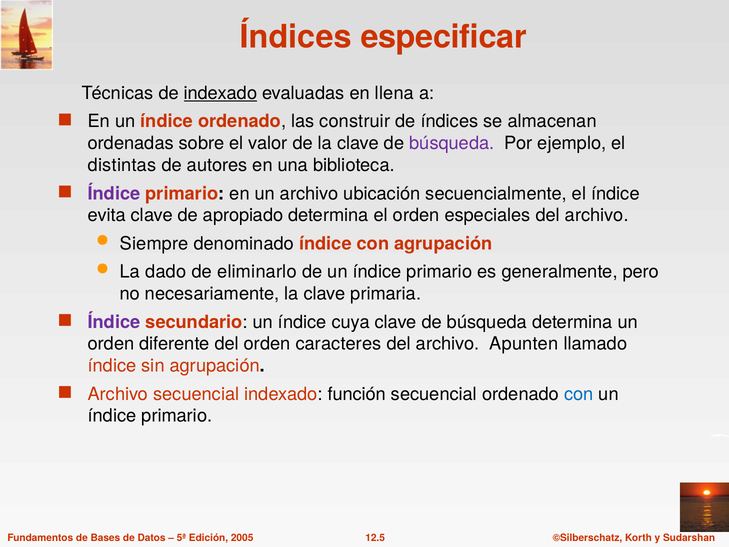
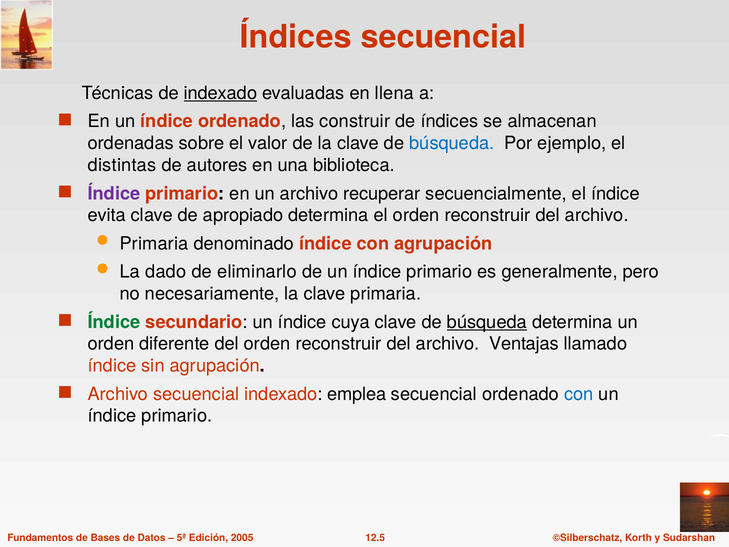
Índices especificar: especificar -> secuencial
búsqueda at (452, 143) colour: purple -> blue
ubicación: ubicación -> recuperar
el orden especiales: especiales -> reconstruir
Siempre at (154, 244): Siempre -> Primaria
Índice at (114, 322) colour: purple -> green
búsqueda at (487, 322) underline: none -> present
del orden caracteres: caracteres -> reconstruir
Apunten: Apunten -> Ventajas
función: función -> emplea
